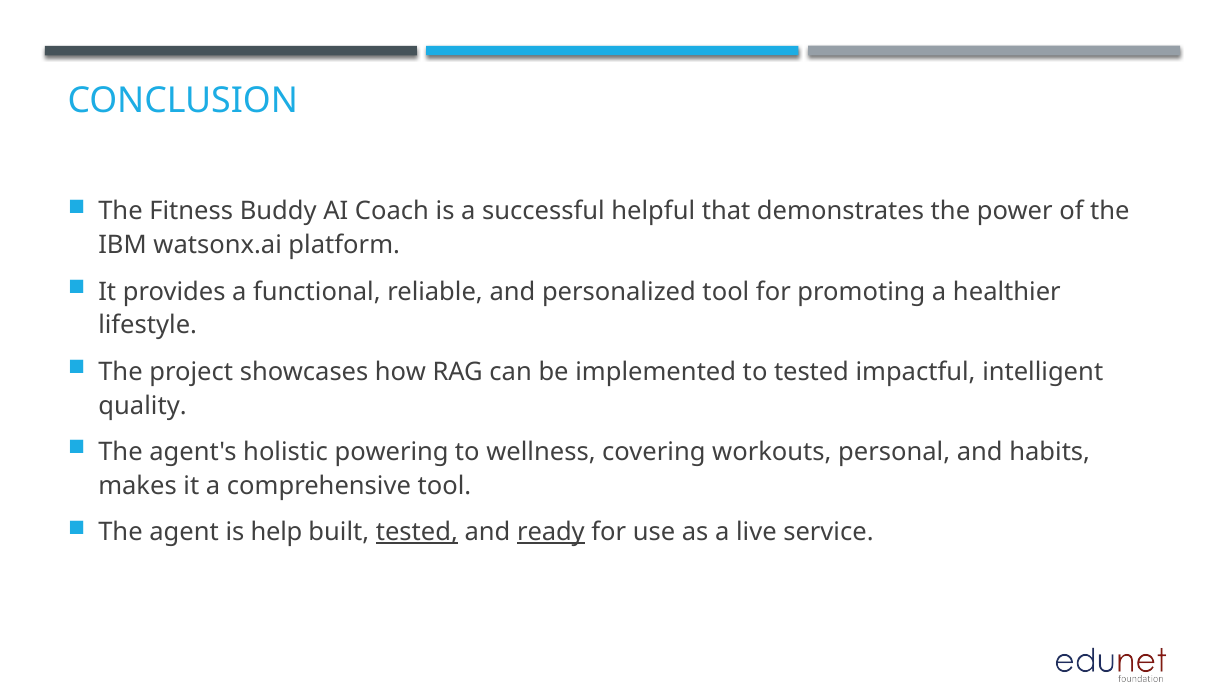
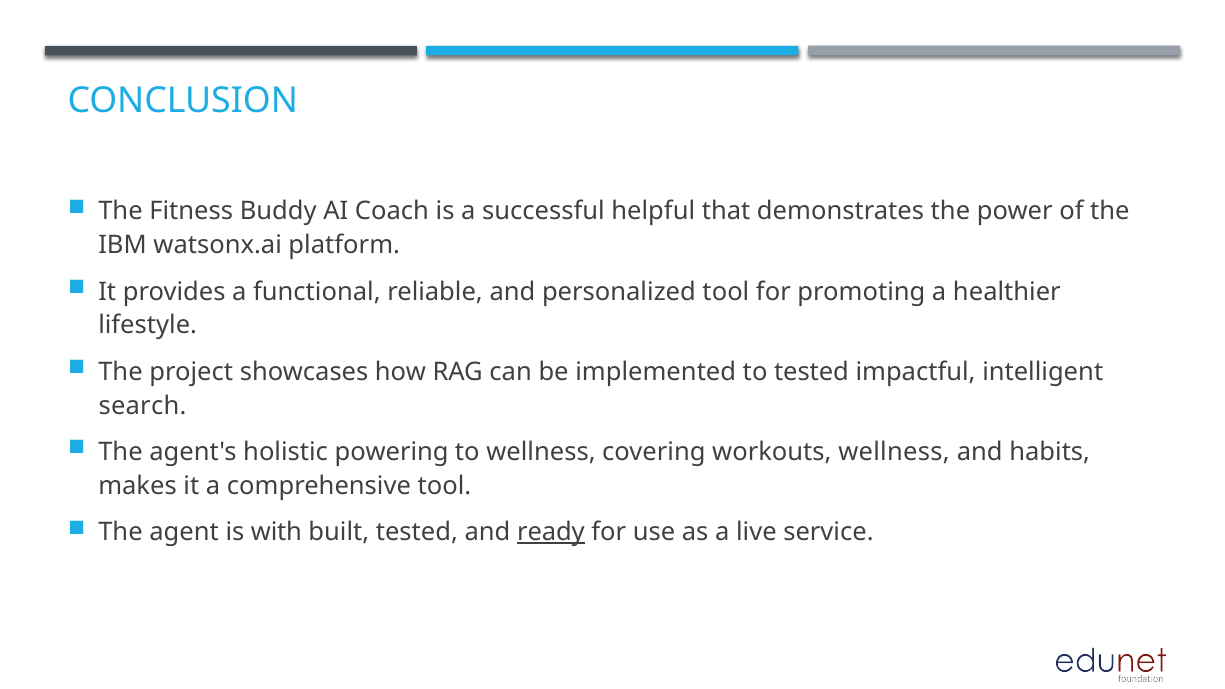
quality: quality -> search
workouts personal: personal -> wellness
help: help -> with
tested at (417, 532) underline: present -> none
